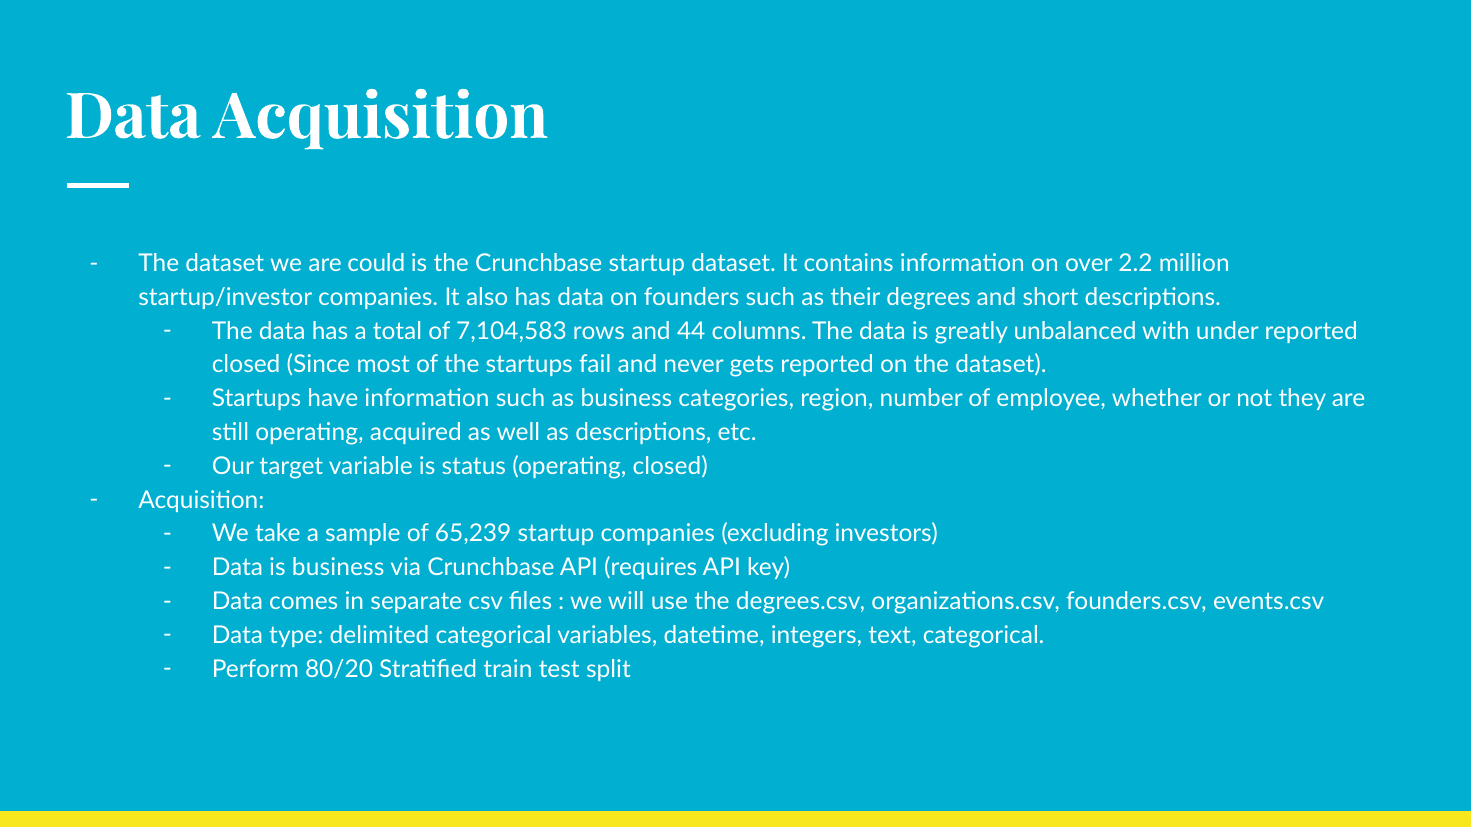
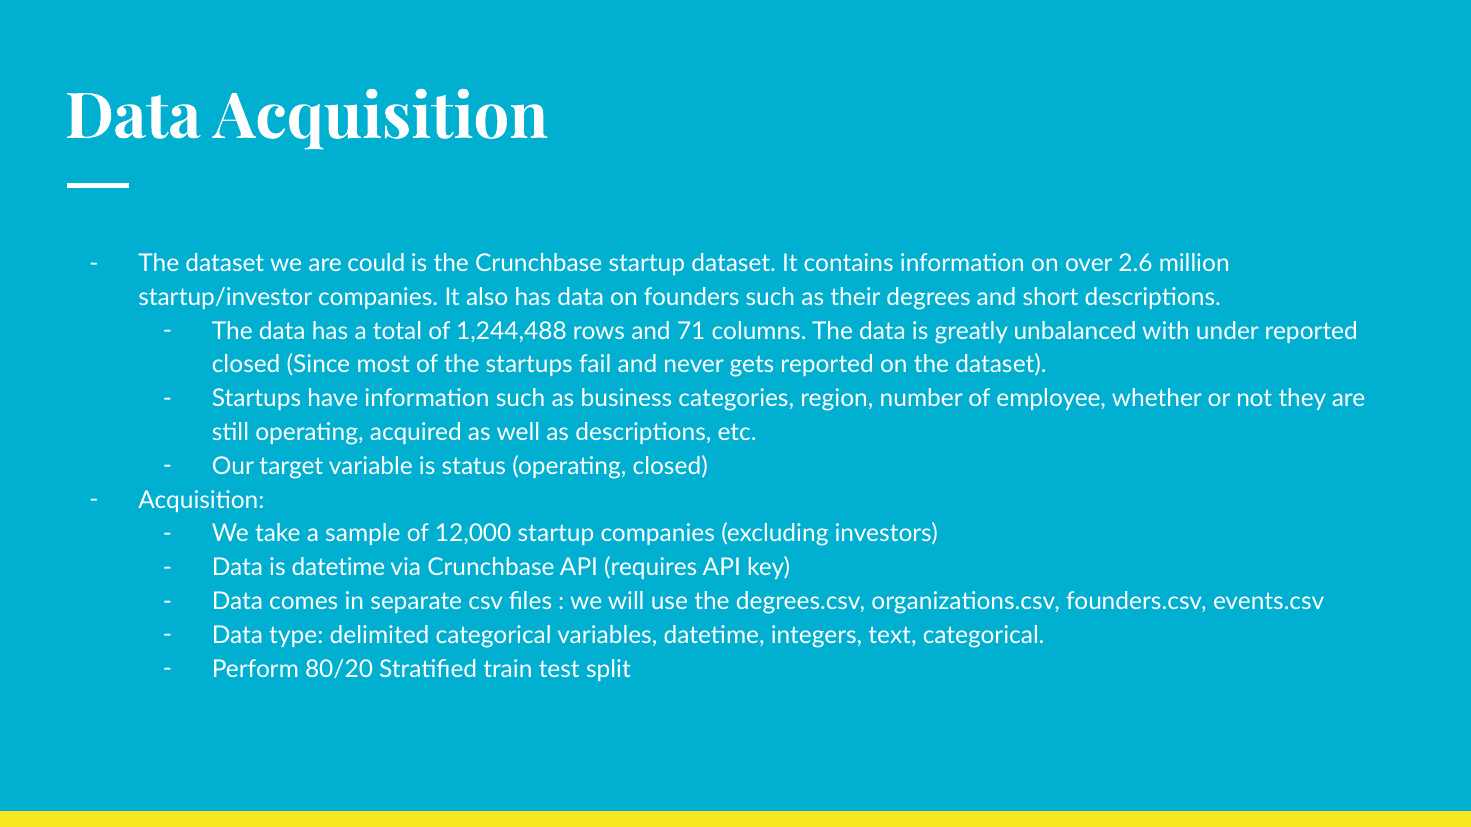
2.2: 2.2 -> 2.6
7,104,583: 7,104,583 -> 1,244,488
44: 44 -> 71
65,239: 65,239 -> 12,000
is business: business -> datetime
